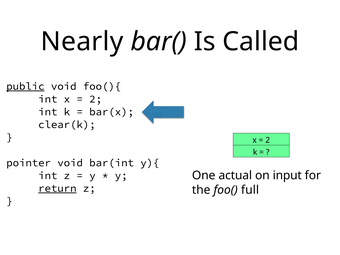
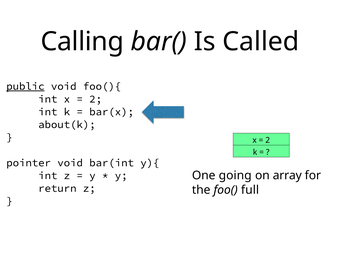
Nearly: Nearly -> Calling
clear(k: clear(k -> about(k
actual: actual -> going
input: input -> array
return underline: present -> none
